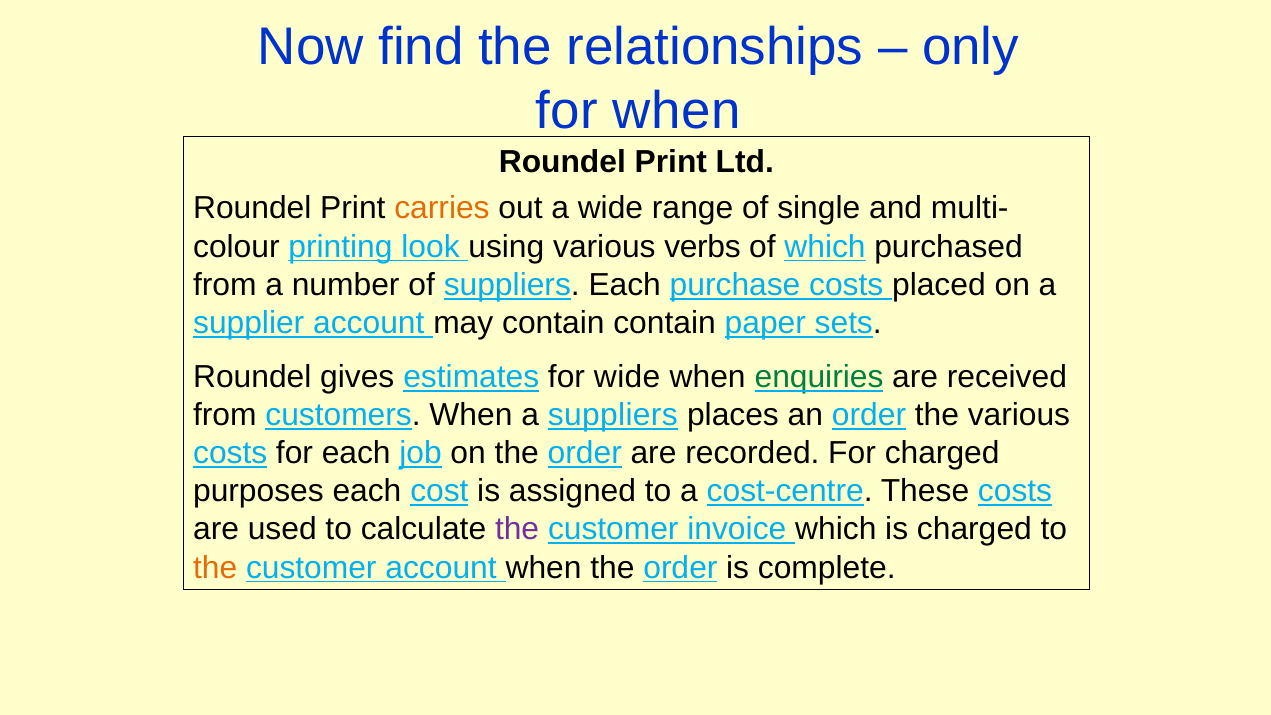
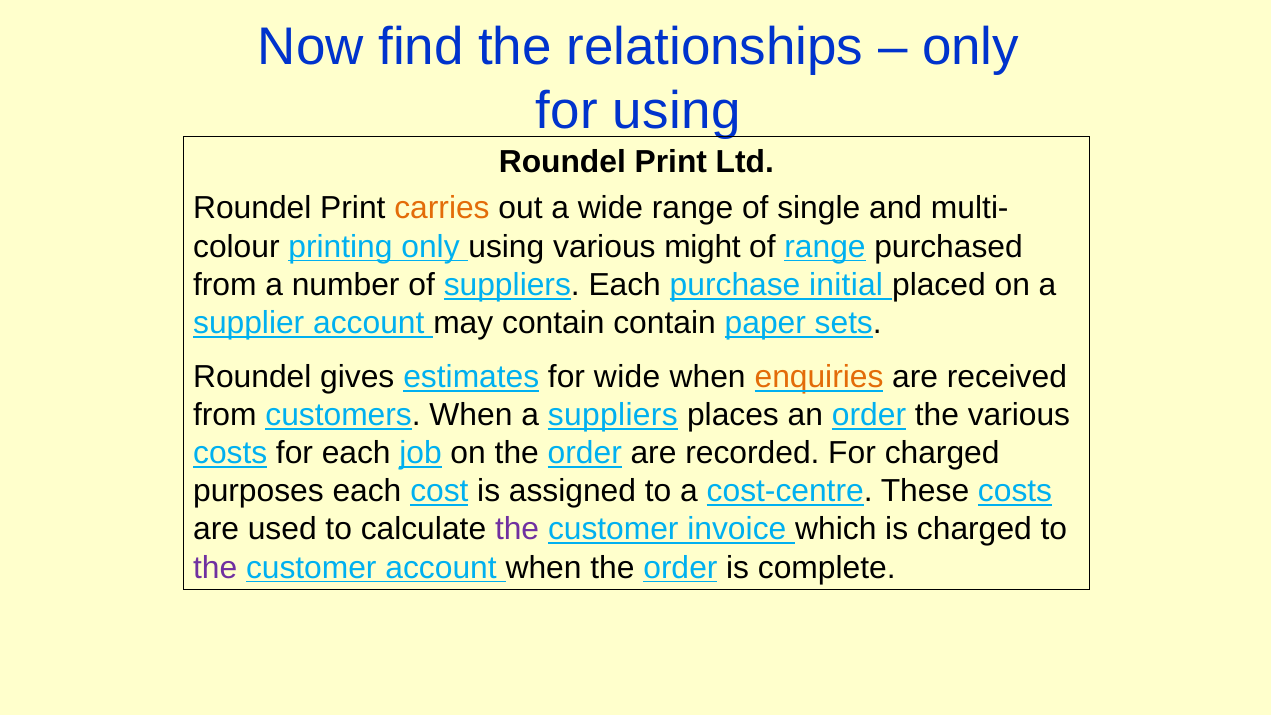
for when: when -> using
printing look: look -> only
verbs: verbs -> might
of which: which -> range
purchase costs: costs -> initial
enquiries colour: green -> orange
the at (215, 567) colour: orange -> purple
